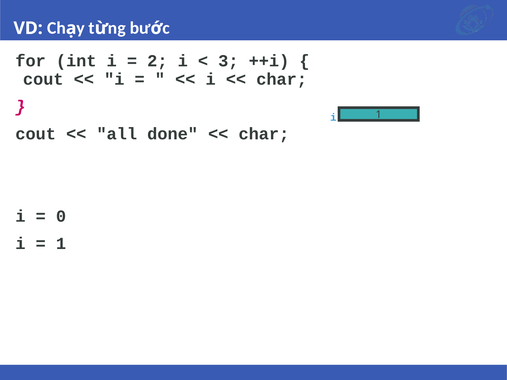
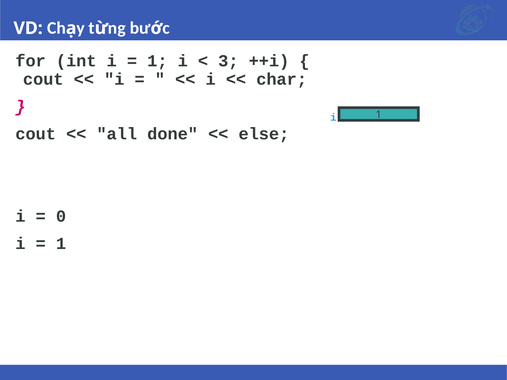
2 at (157, 61): 2 -> 1
char at (264, 134): char -> else
